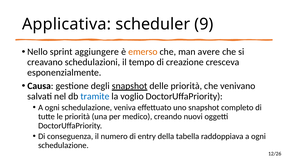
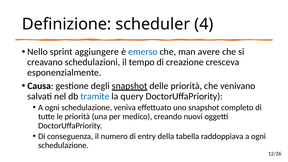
Applicativa: Applicativa -> Definizione
9: 9 -> 4
emerso colour: orange -> blue
voglio: voglio -> query
